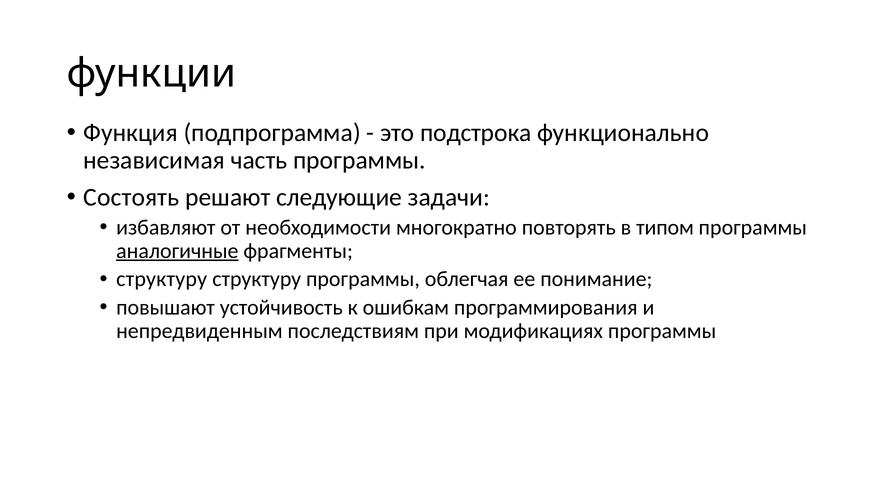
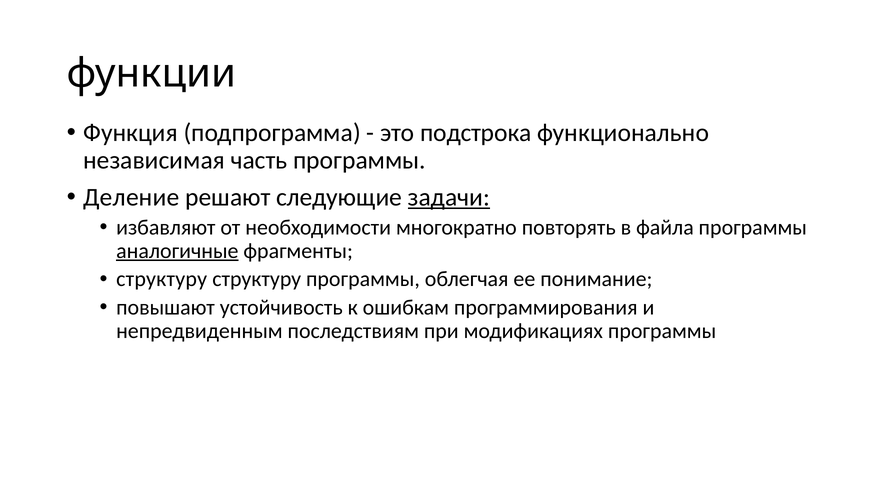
Состоять: Состоять -> Деление
задачи underline: none -> present
типом: типом -> файла
